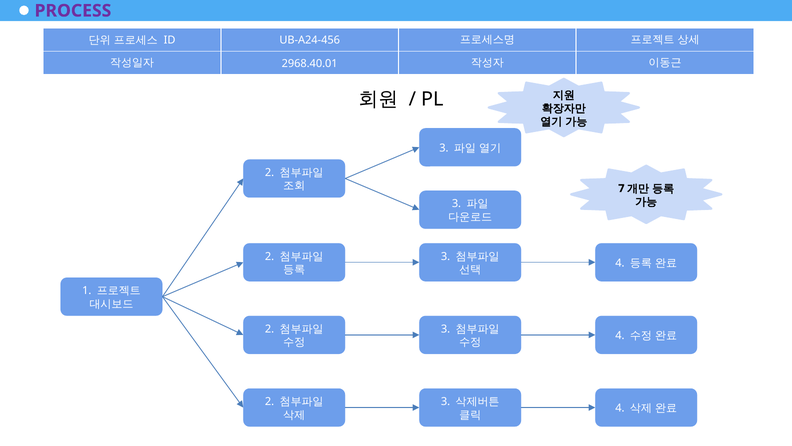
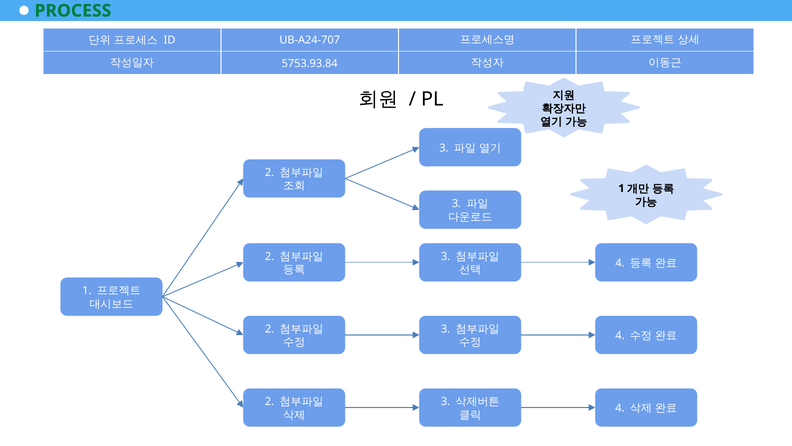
PROCESS colour: purple -> green
UB-A24-456: UB-A24-456 -> UB-A24-707
2968.40.01: 2968.40.01 -> 5753.93.84
7 at (621, 188): 7 -> 1
